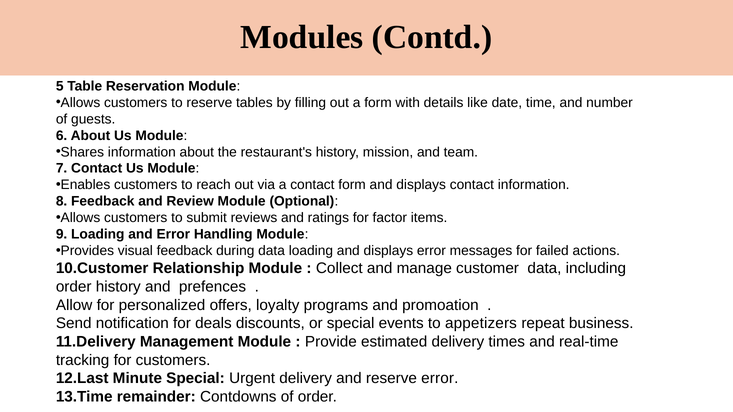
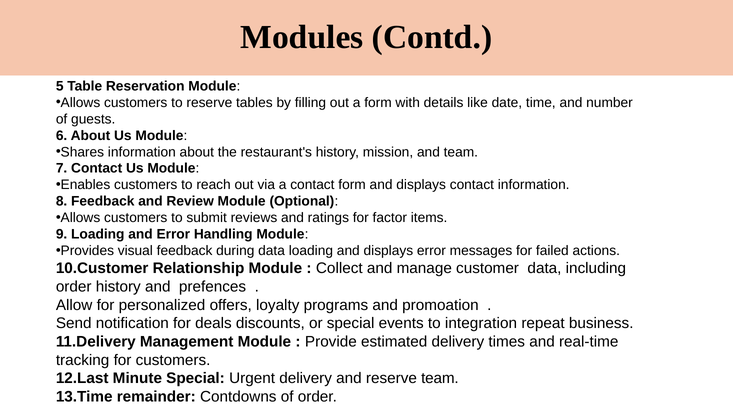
appetizers: appetizers -> integration
reserve error: error -> team
